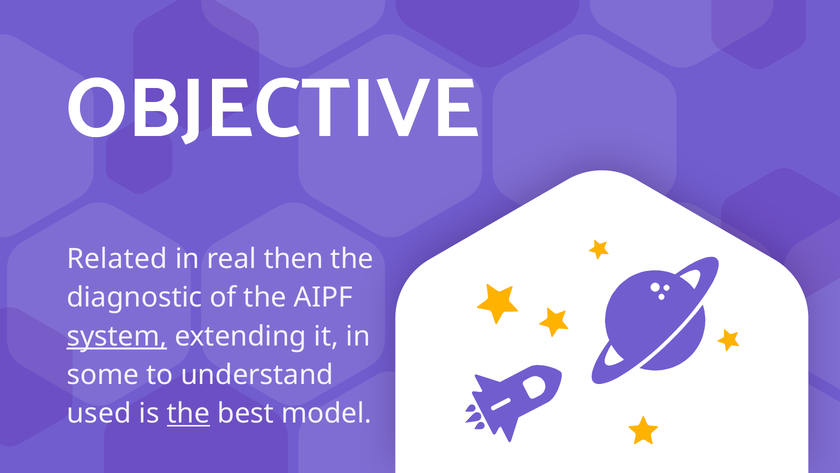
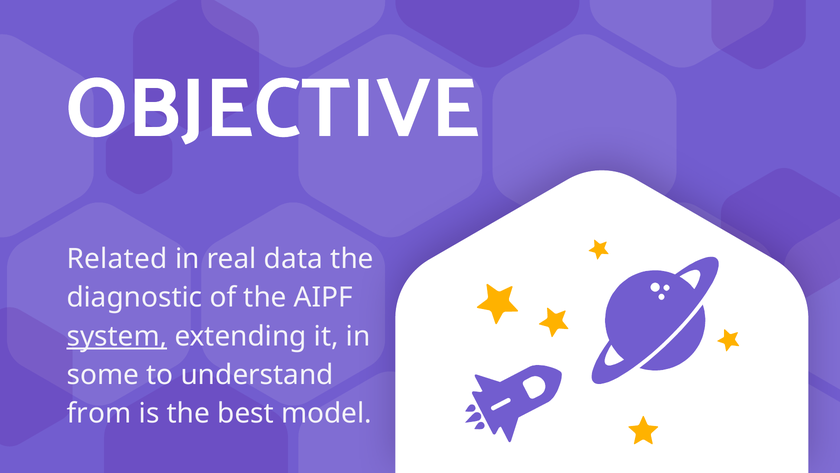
then: then -> data
used: used -> from
the at (188, 413) underline: present -> none
